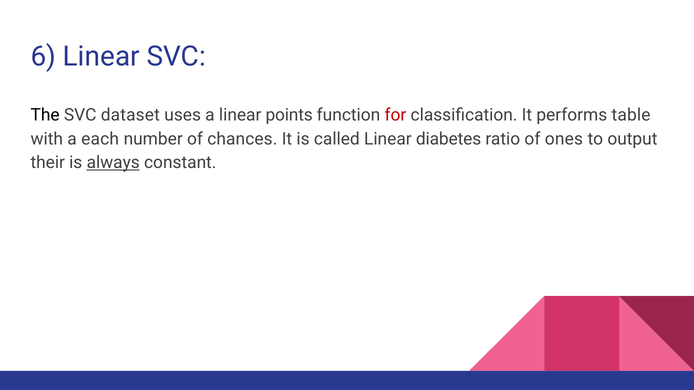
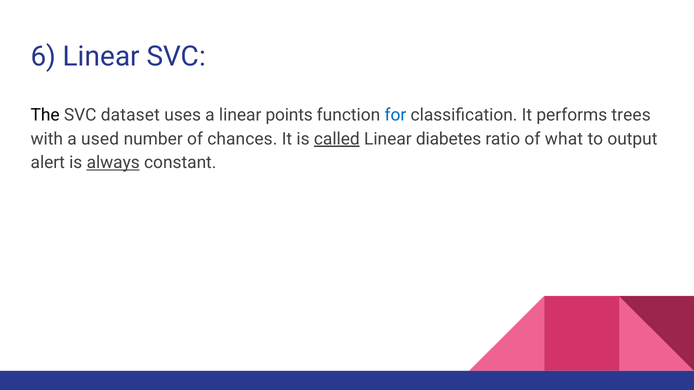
for colour: red -> blue
table: table -> trees
each: each -> used
called underline: none -> present
ones: ones -> what
their: their -> alert
